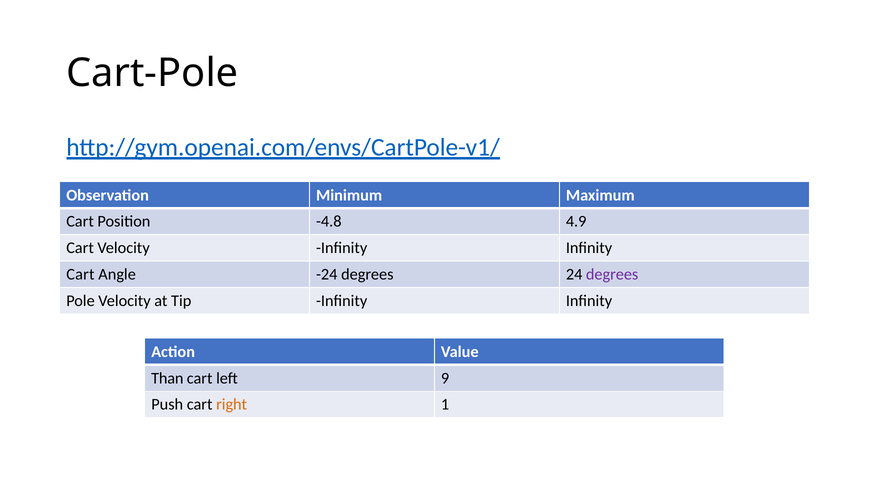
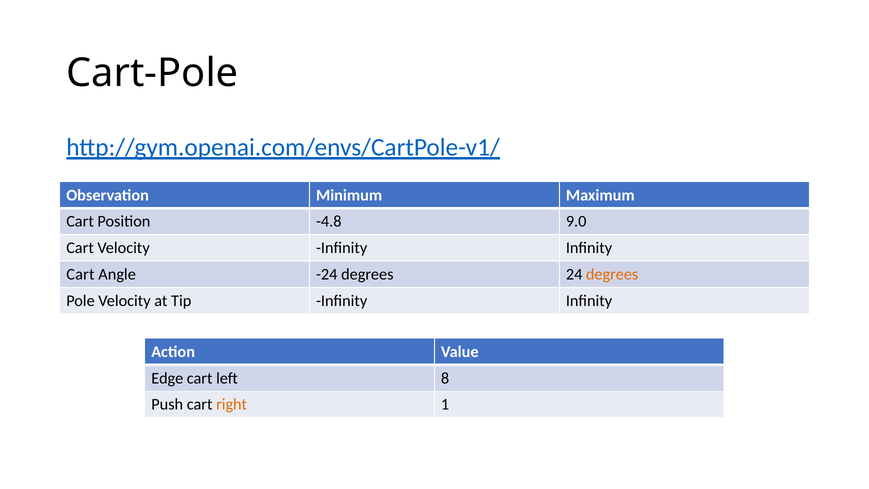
4.9: 4.9 -> 9.0
degrees at (612, 274) colour: purple -> orange
Than: Than -> Edge
9: 9 -> 8
